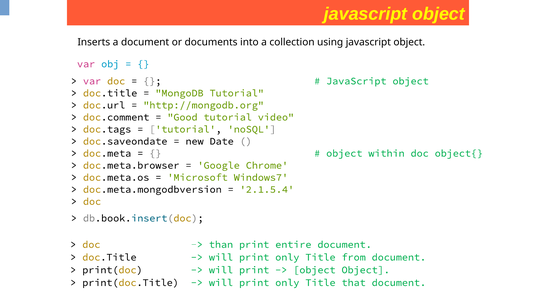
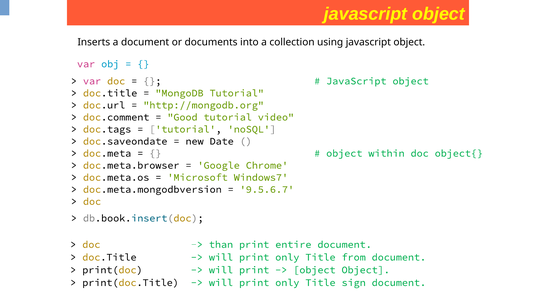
2.1.5.4: 2.1.5.4 -> 9.5.6.7
that: that -> sign
